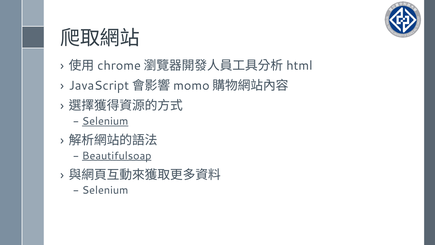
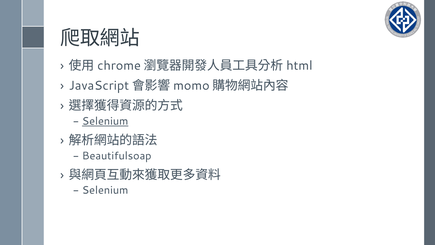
Beautifulsoap underline: present -> none
